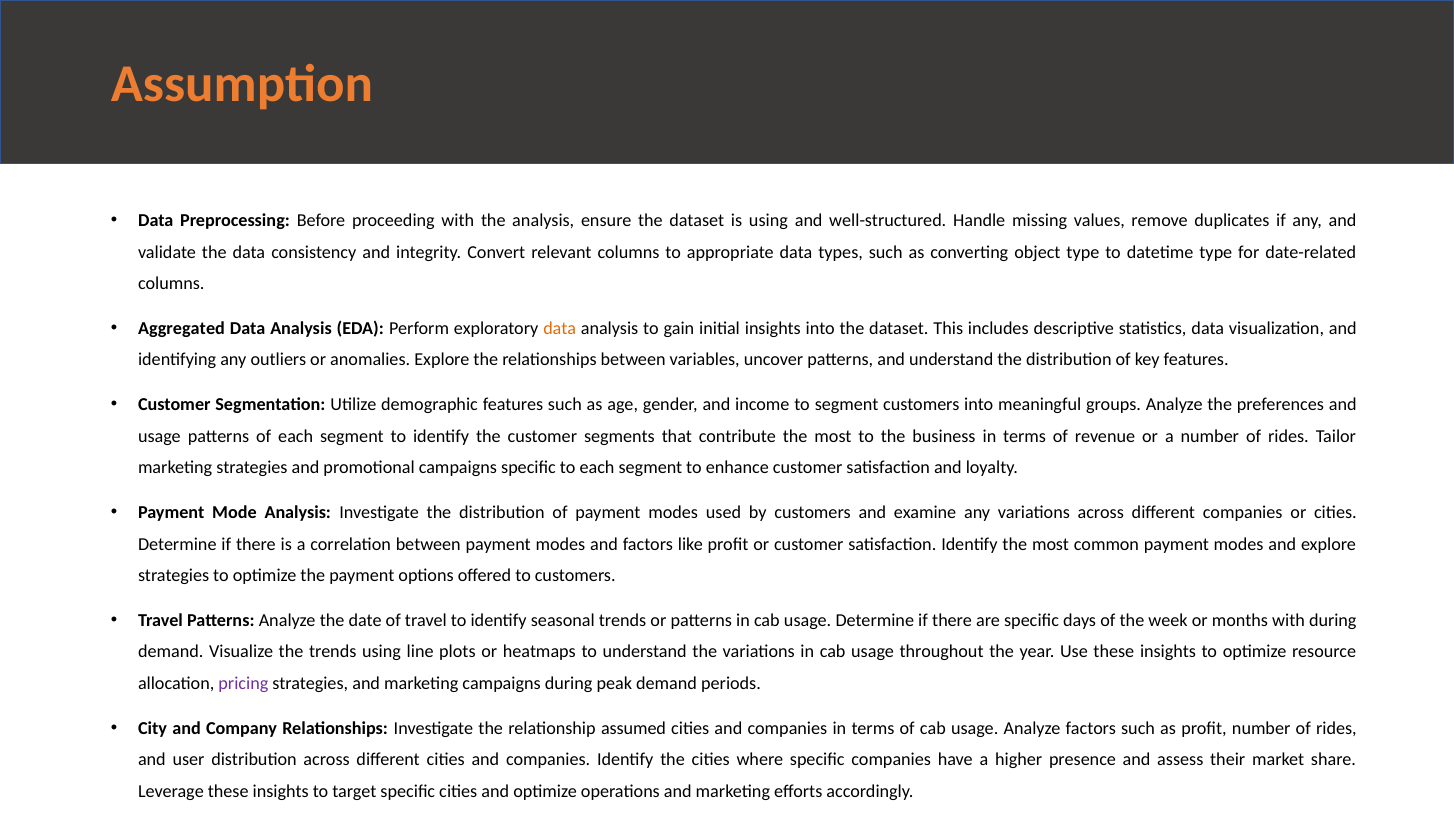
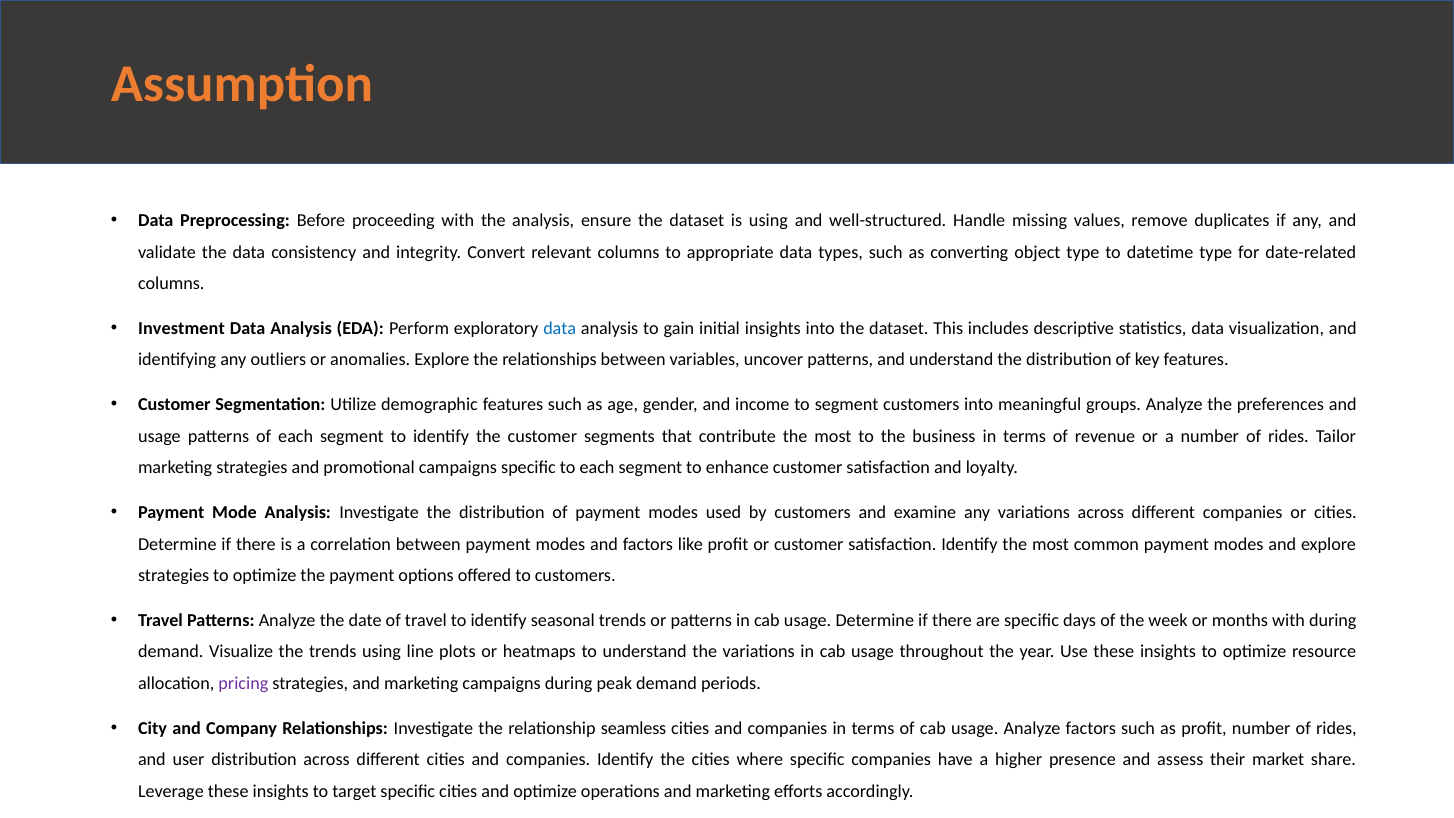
Aggregated: Aggregated -> Investment
data at (560, 328) colour: orange -> blue
assumed: assumed -> seamless
